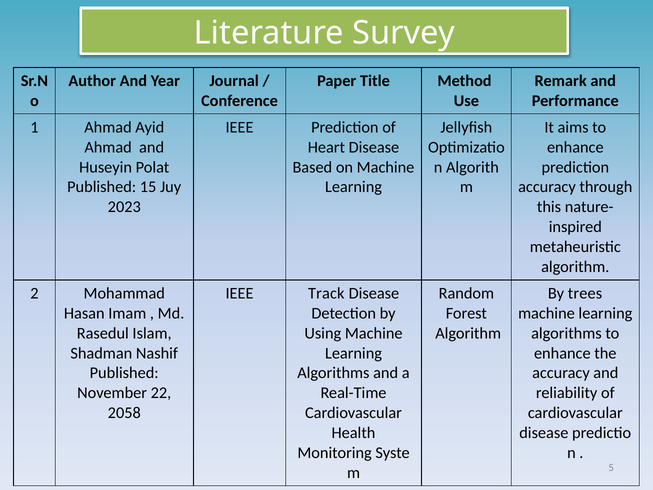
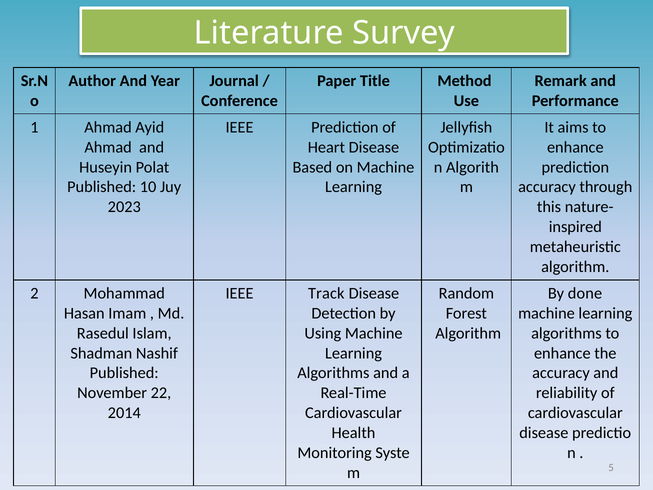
15: 15 -> 10
trees: trees -> done
2058: 2058 -> 2014
